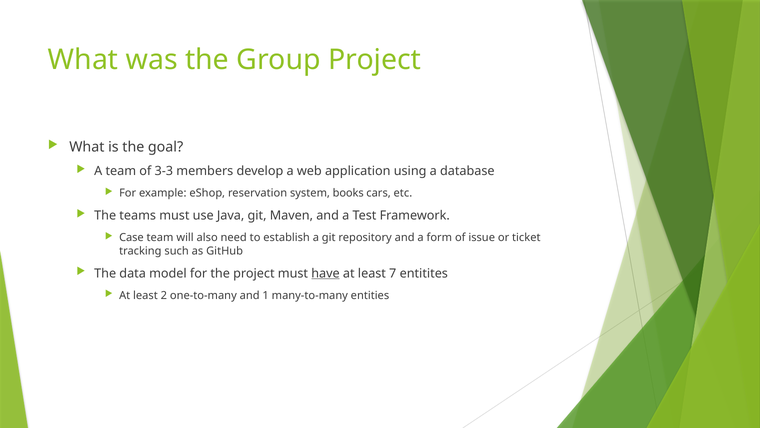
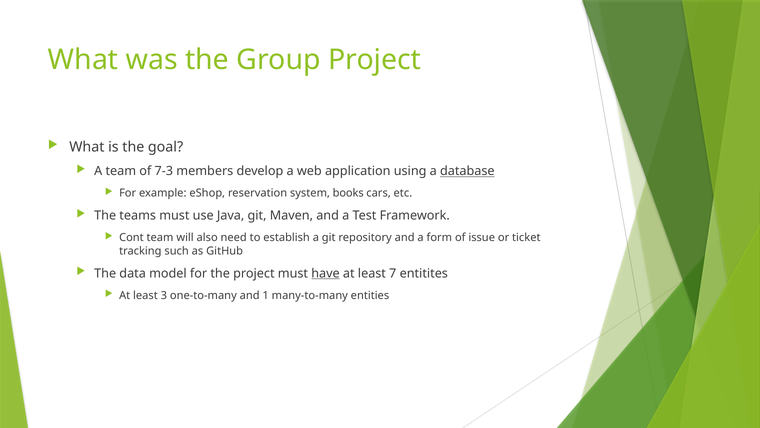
3-3: 3-3 -> 7-3
database underline: none -> present
Case: Case -> Cont
2: 2 -> 3
